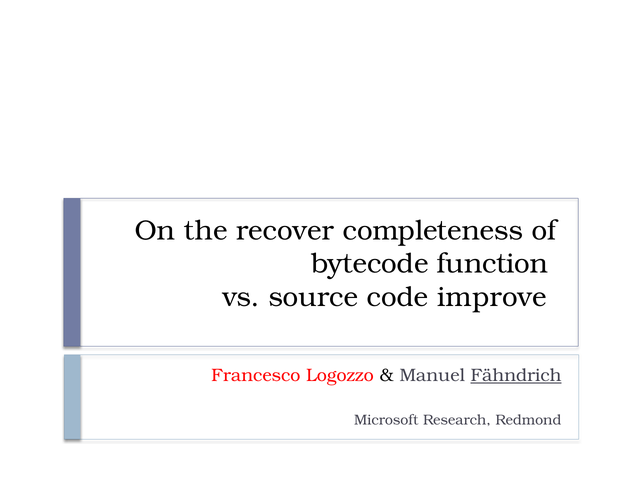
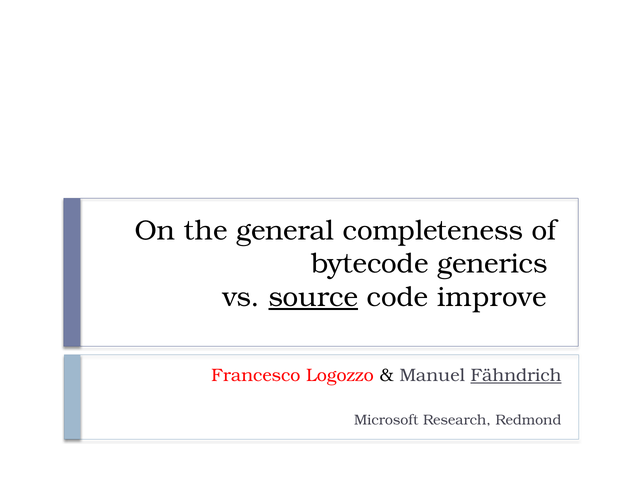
recover: recover -> general
function: function -> generics
source underline: none -> present
